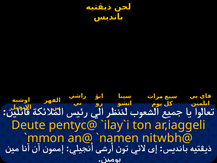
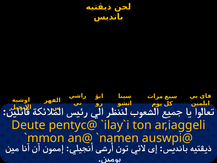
nitwbh@: nitwbh@ -> auswpi@
